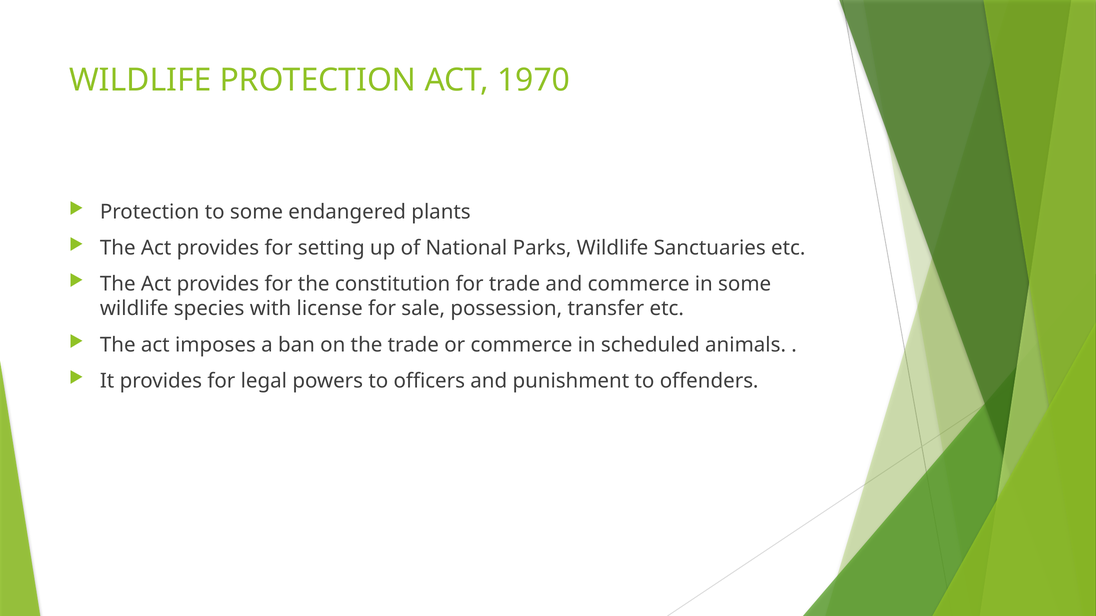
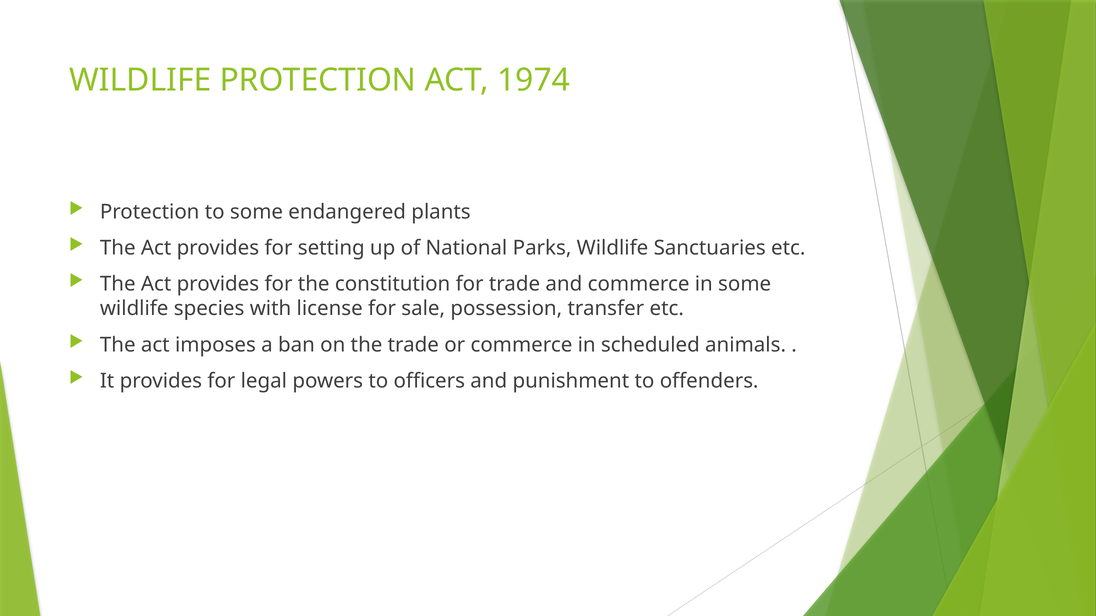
1970: 1970 -> 1974
